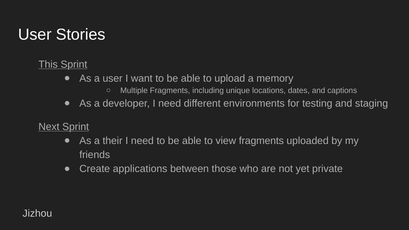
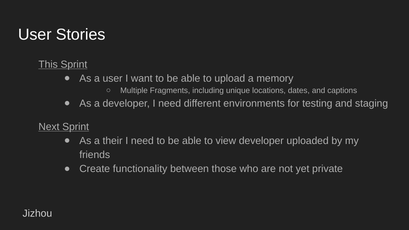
view fragments: fragments -> developer
applications: applications -> functionality
